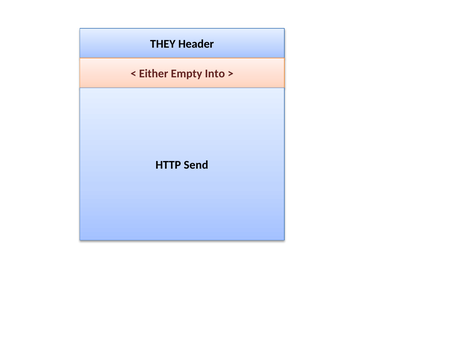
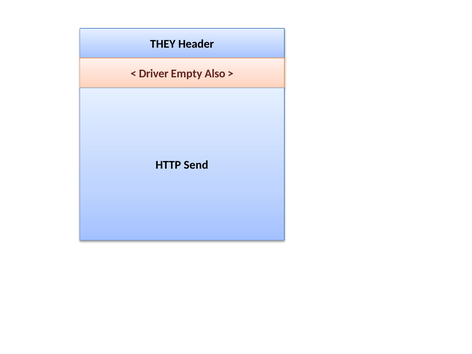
Either: Either -> Driver
Into: Into -> Also
